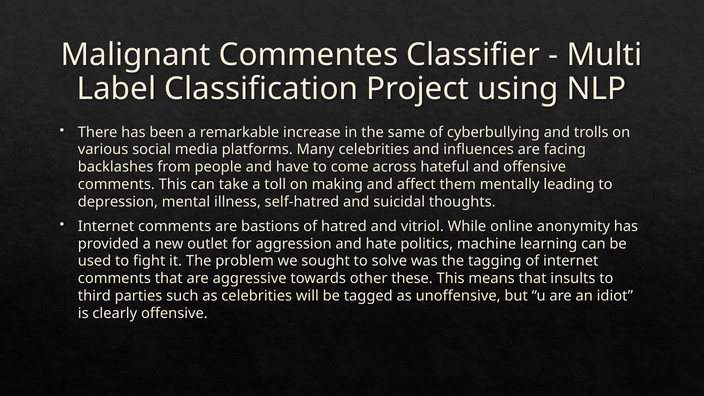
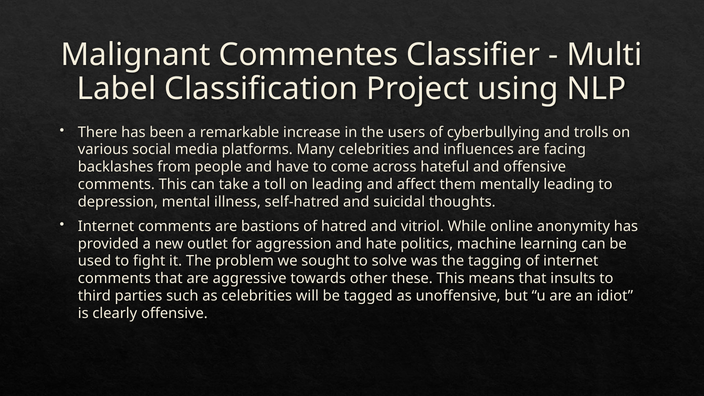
same: same -> users
on making: making -> leading
